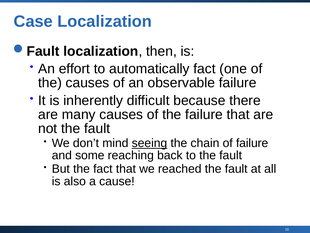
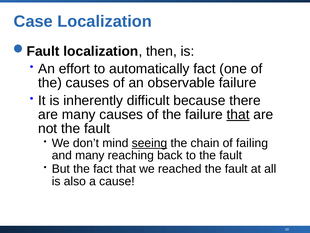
that at (238, 114) underline: none -> present
of failure: failure -> failing
and some: some -> many
